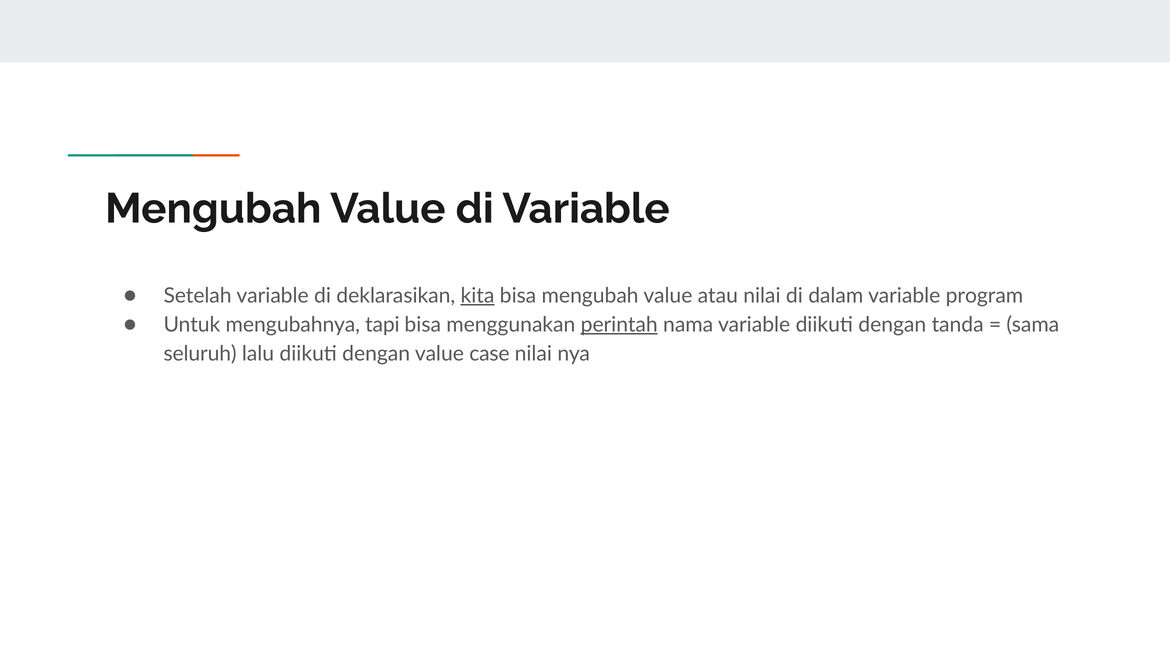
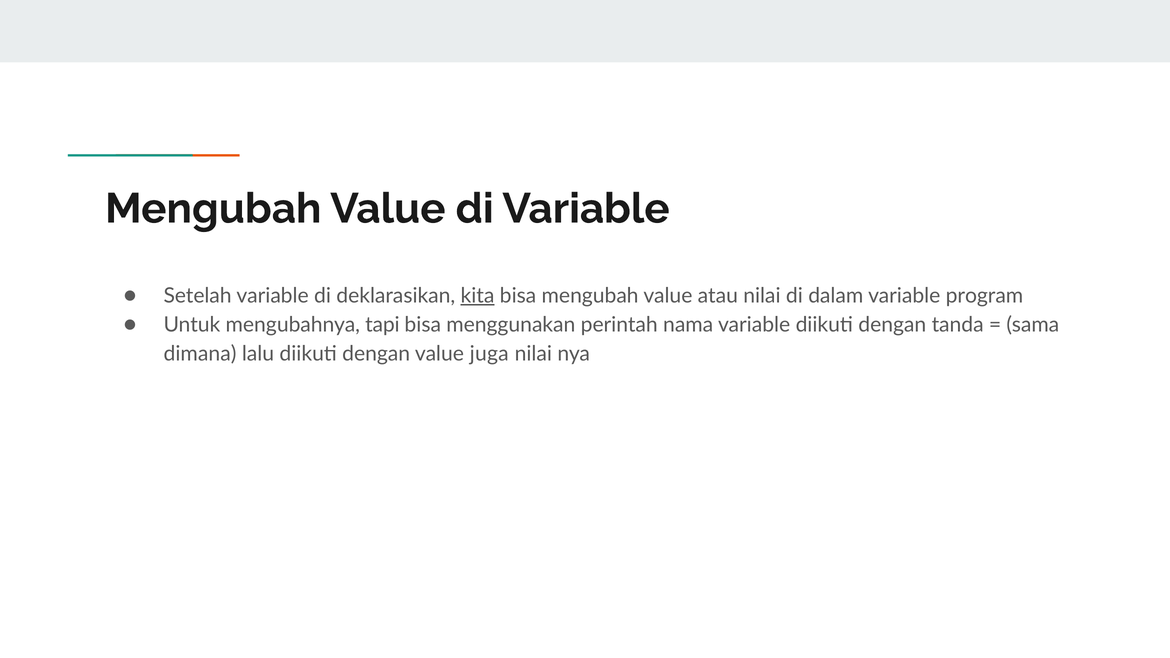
perintah underline: present -> none
seluruh: seluruh -> dimana
case: case -> juga
